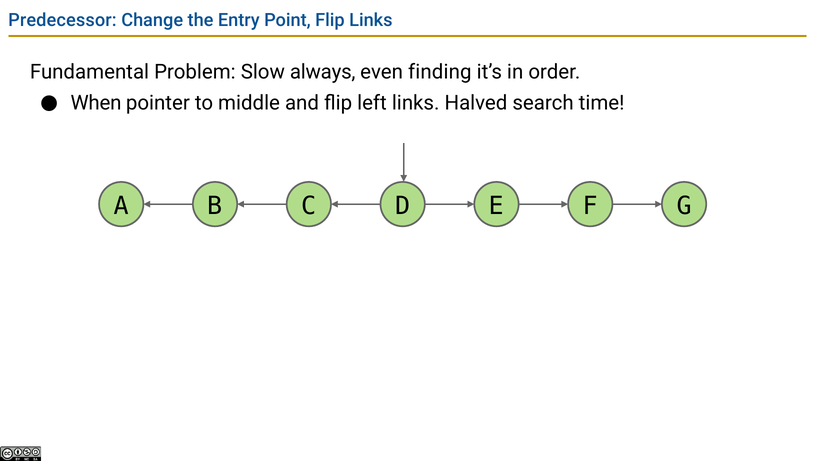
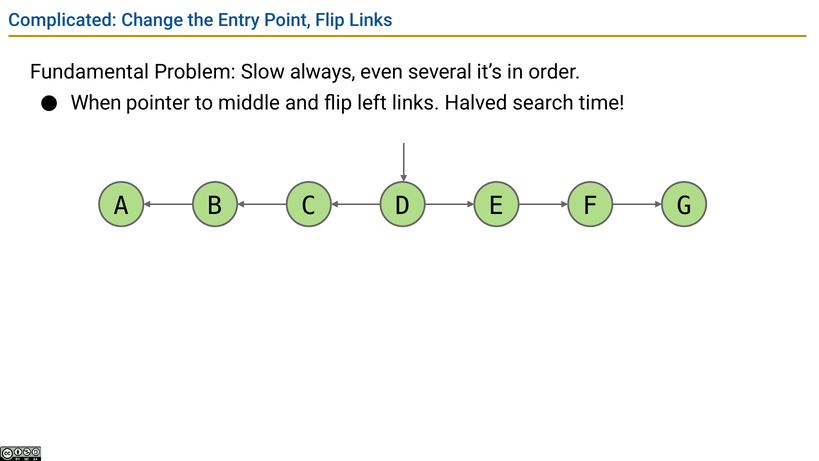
Predecessor: Predecessor -> Complicated
finding: finding -> several
